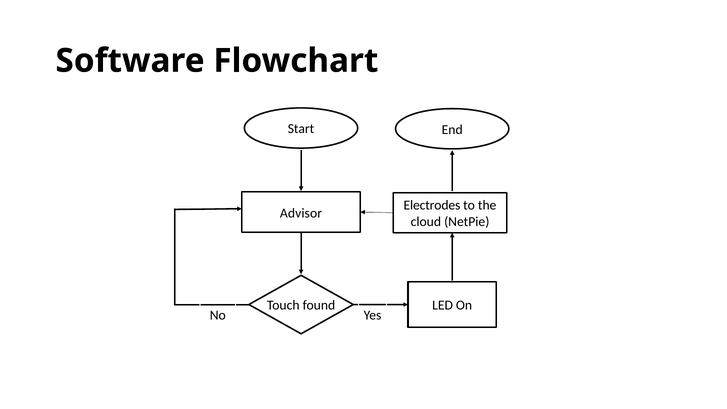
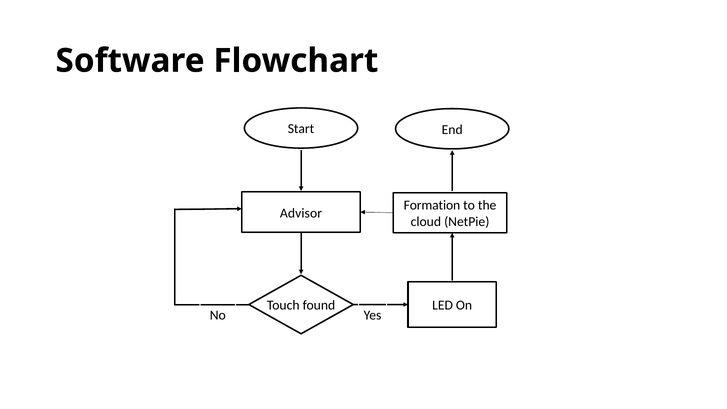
Electrodes: Electrodes -> Formation
